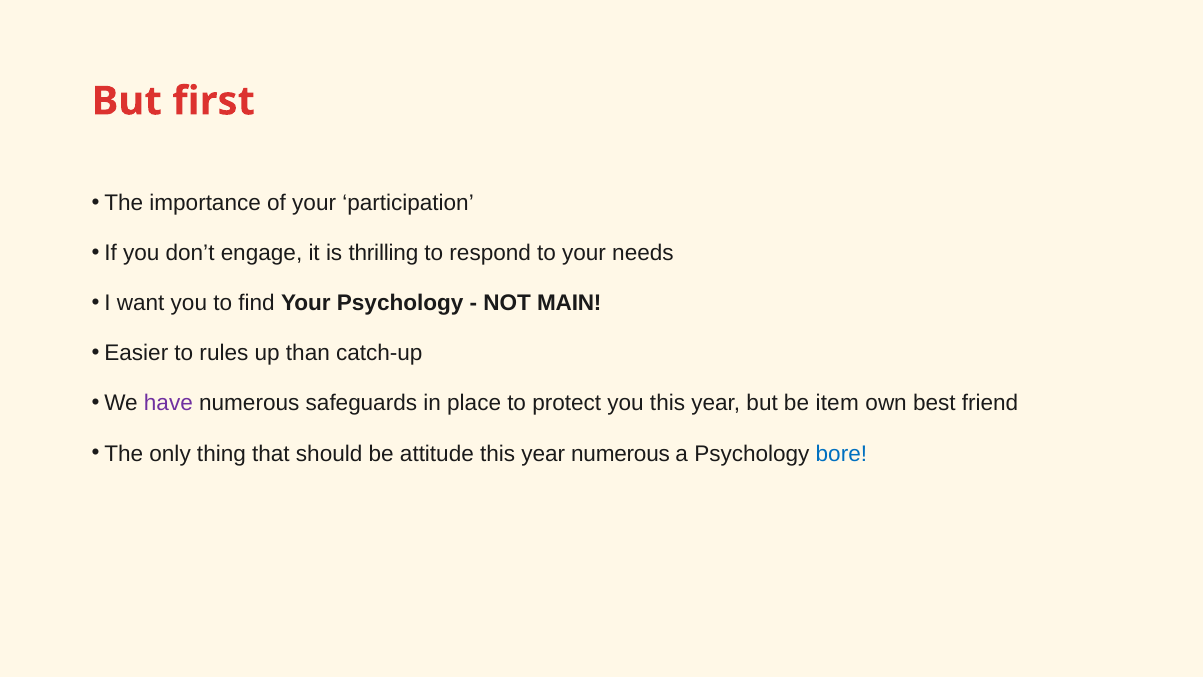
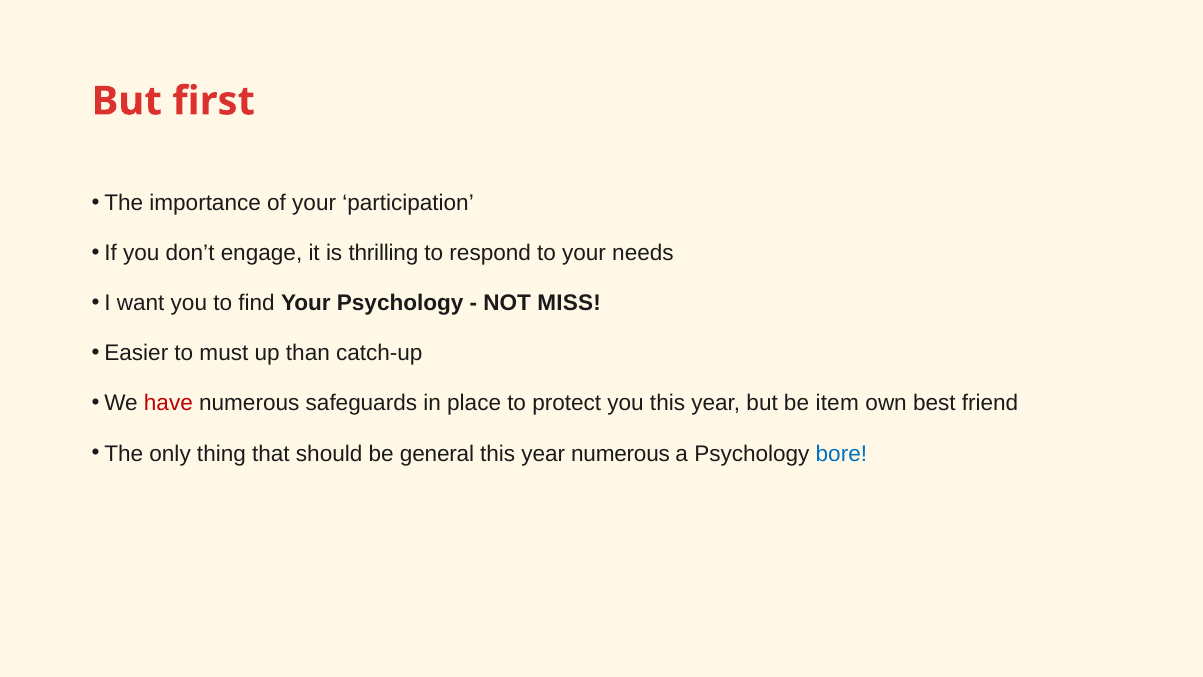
MAIN: MAIN -> MISS
rules: rules -> must
have colour: purple -> red
attitude: attitude -> general
